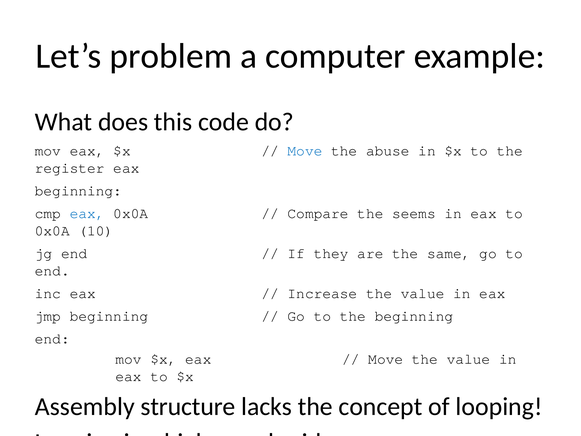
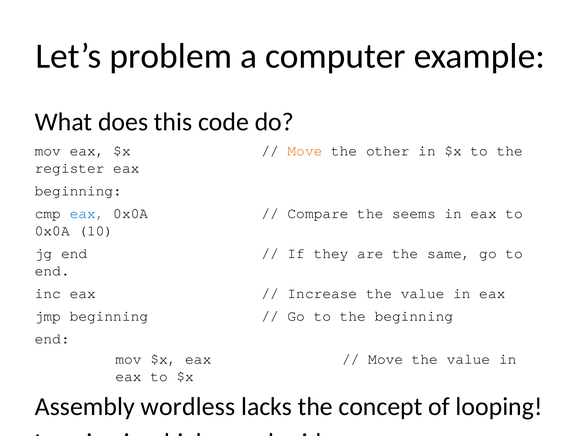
Move at (305, 150) colour: blue -> orange
abuse: abuse -> other
structure: structure -> wordless
